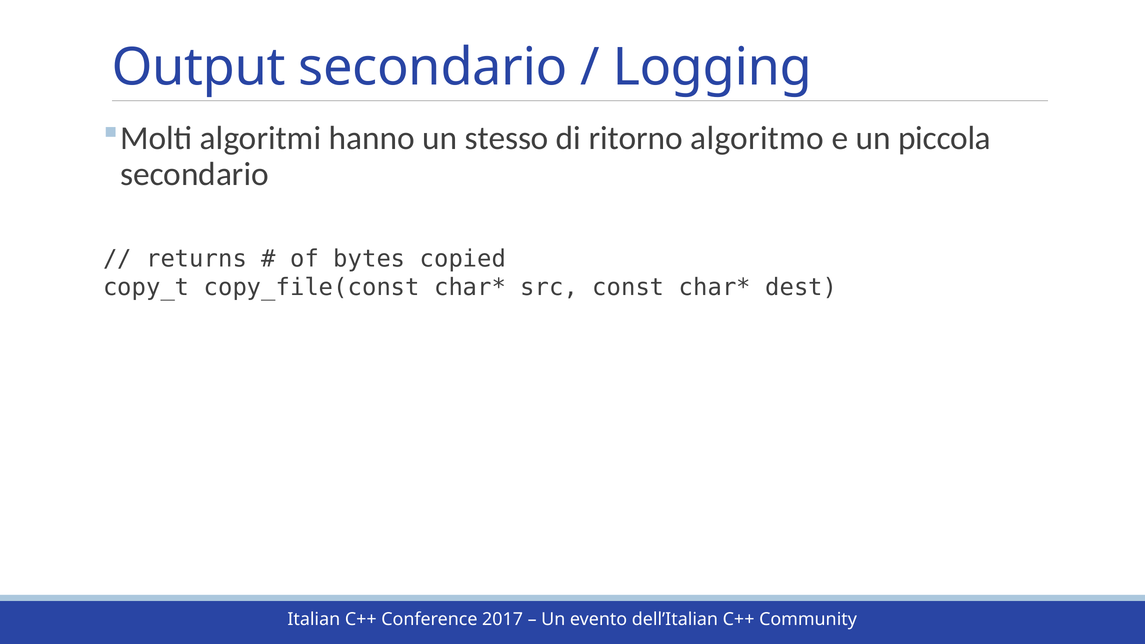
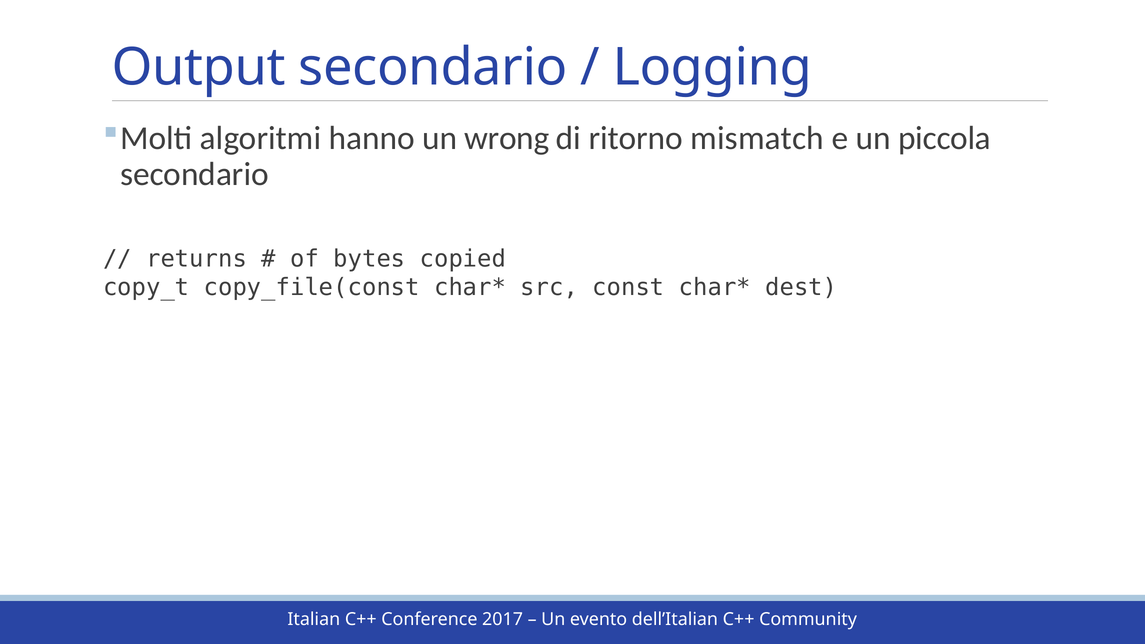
stesso: stesso -> wrong
algoritmo: algoritmo -> mismatch
